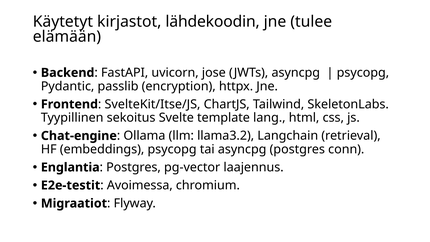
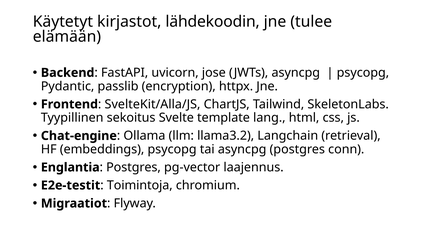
SvelteKit/Itse/JS: SvelteKit/Itse/JS -> SvelteKit/Alla/JS
Avoimessa: Avoimessa -> Toimintoja
